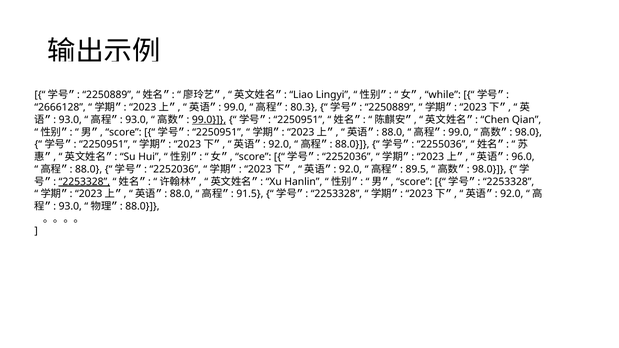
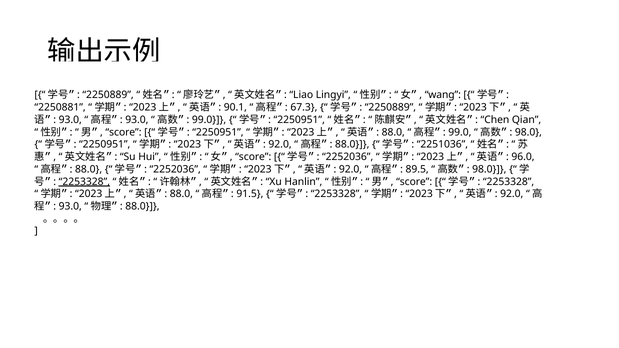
while: while -> wang
99.0 at (235, 107): 99.0 -> 90.1
80.3: 80.3 -> 67.3
2666128: 2666128 -> 2250881
99.0 at (209, 120) underline: present -> none
2255036: 2255036 -> 2251036
